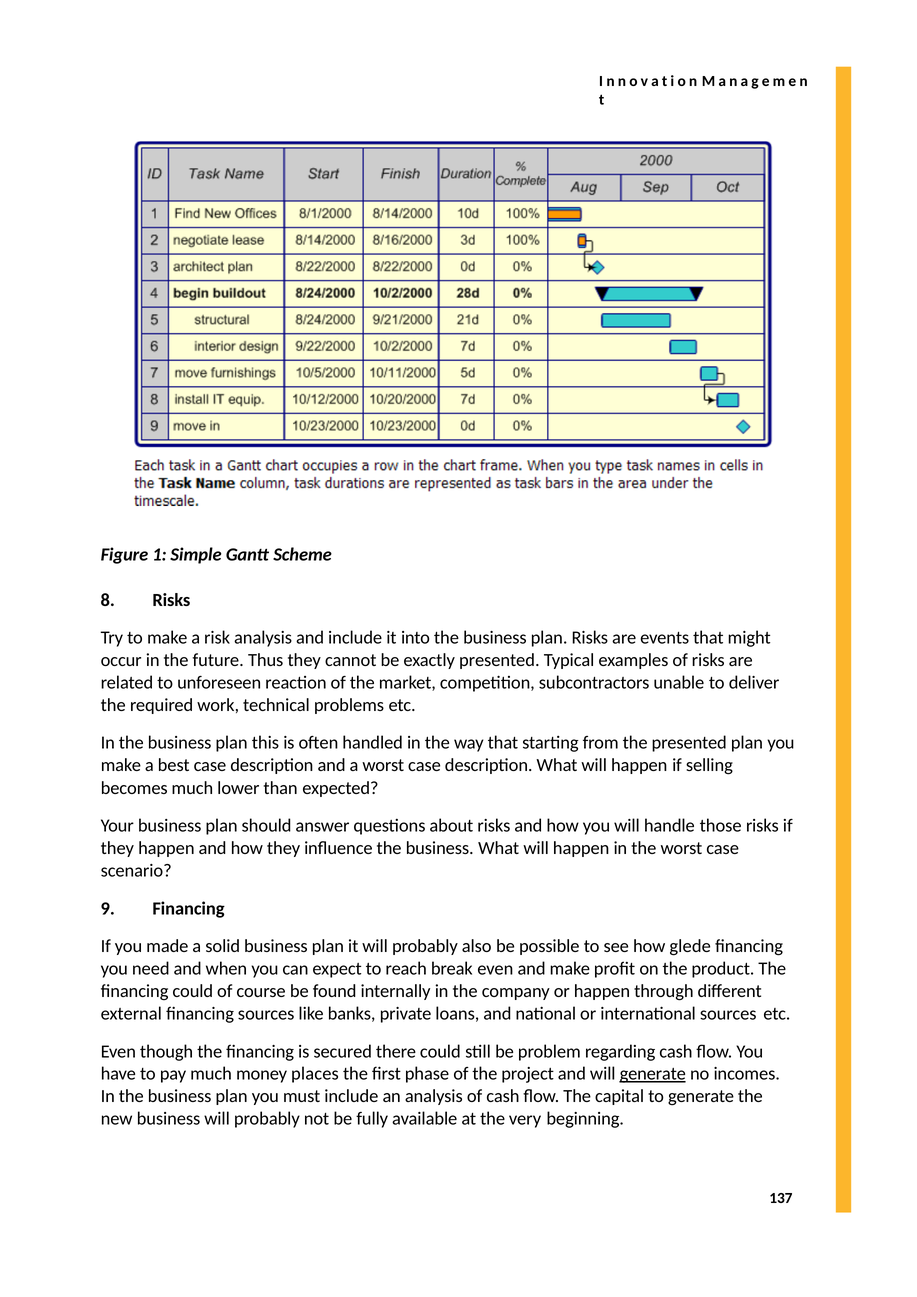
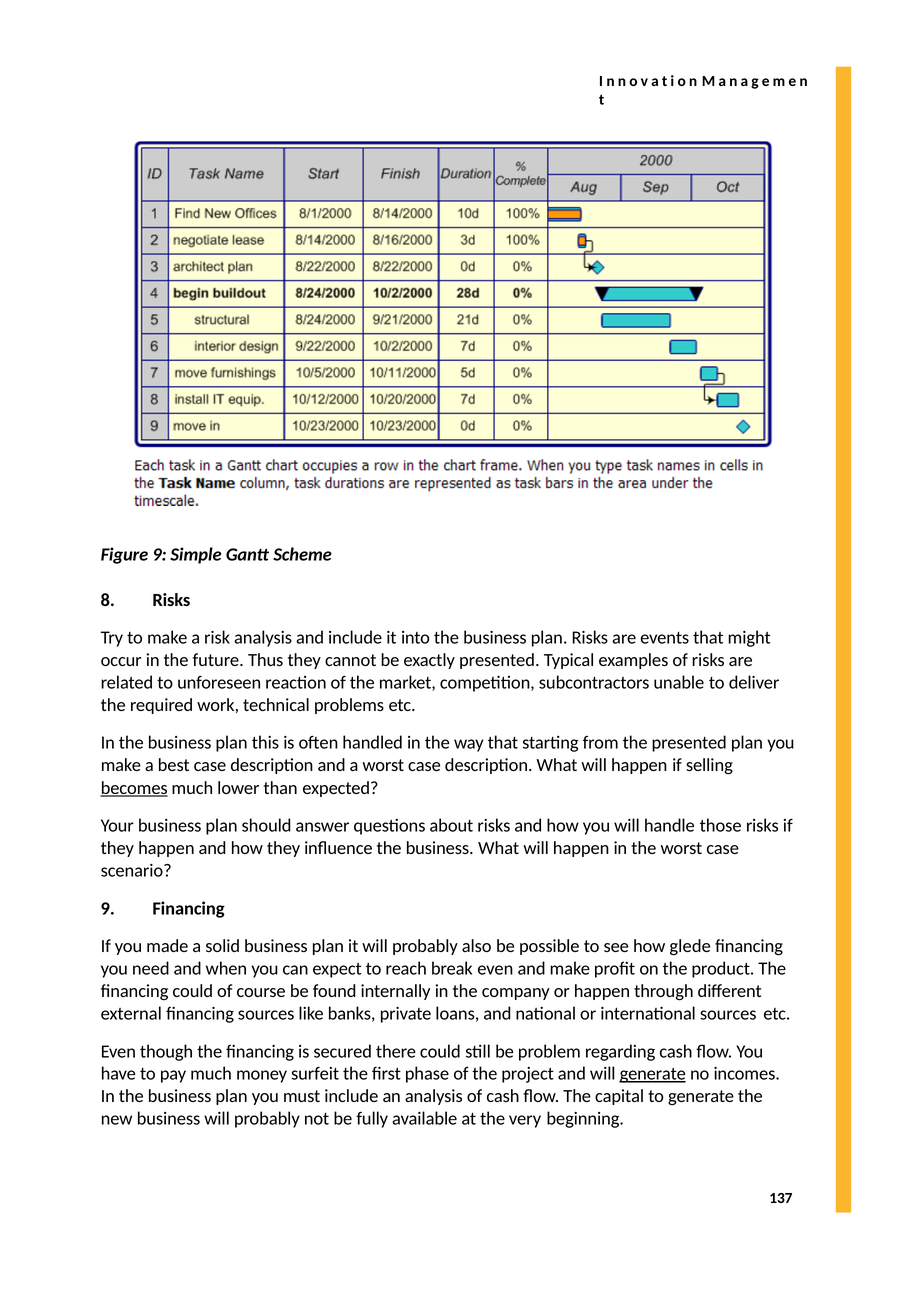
Figure 1: 1 -> 9
becomes underline: none -> present
places: places -> surfeit
